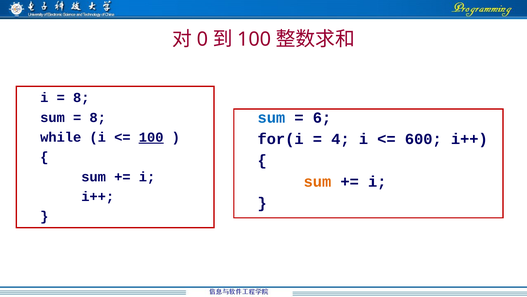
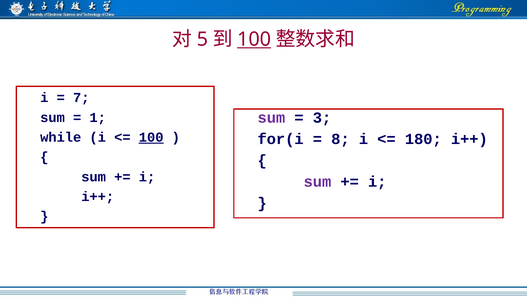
0: 0 -> 5
100 at (254, 39) underline: none -> present
8 at (81, 97): 8 -> 7
sum at (271, 117) colour: blue -> purple
6: 6 -> 3
8 at (98, 117): 8 -> 1
4: 4 -> 8
600: 600 -> 180
sum at (317, 181) colour: orange -> purple
